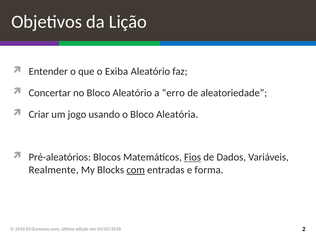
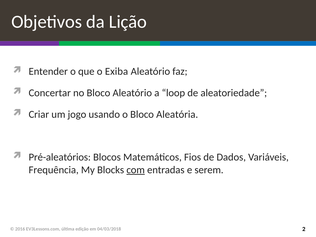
erro: erro -> loop
Fios underline: present -> none
Realmente: Realmente -> Frequência
forma: forma -> serem
